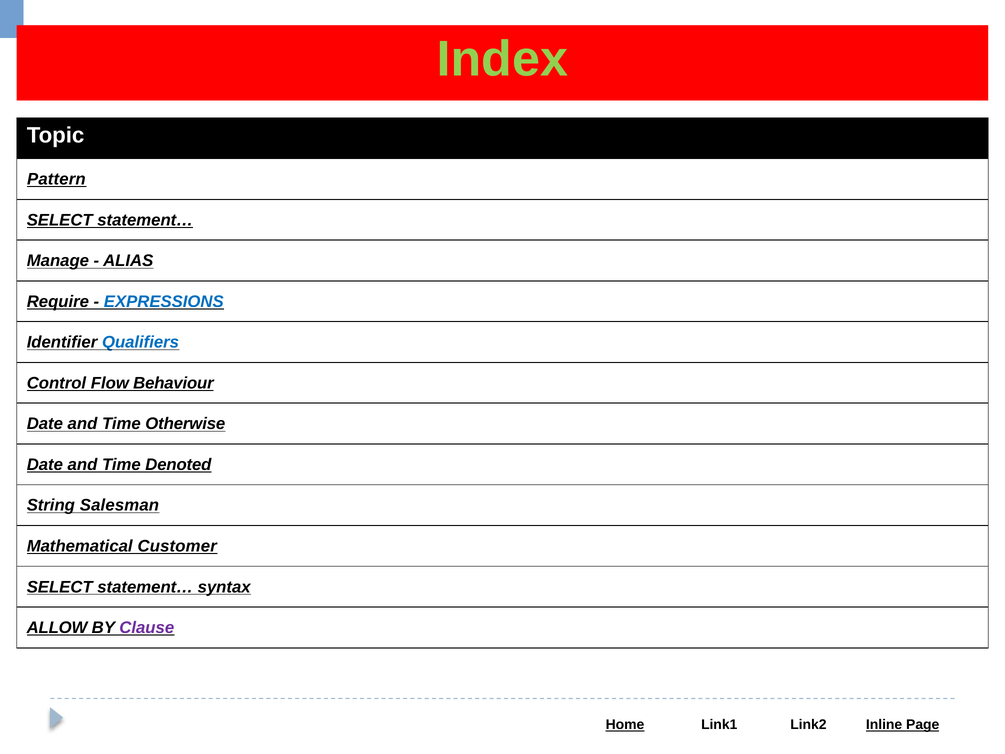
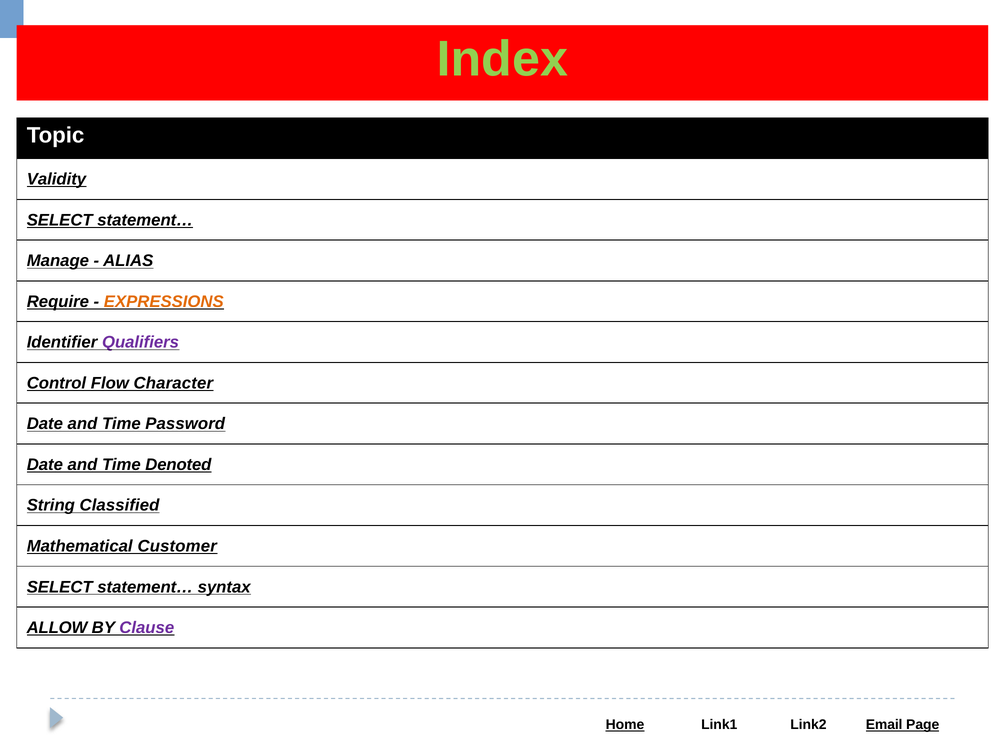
Pattern: Pattern -> Validity
EXPRESSIONS colour: blue -> orange
Qualifiers colour: blue -> purple
Behaviour: Behaviour -> Character
Otherwise: Otherwise -> Password
Salesman: Salesman -> Classified
Inline: Inline -> Email
